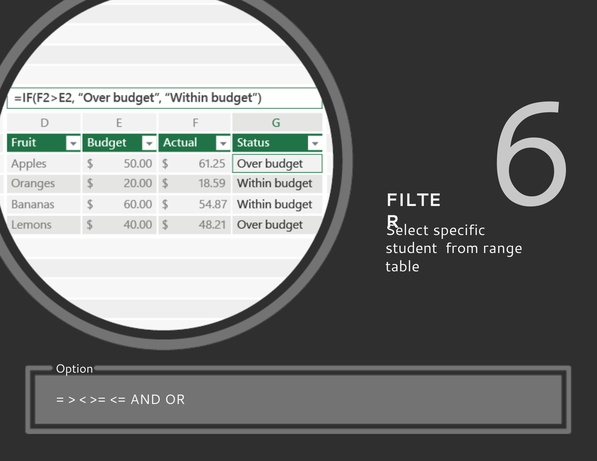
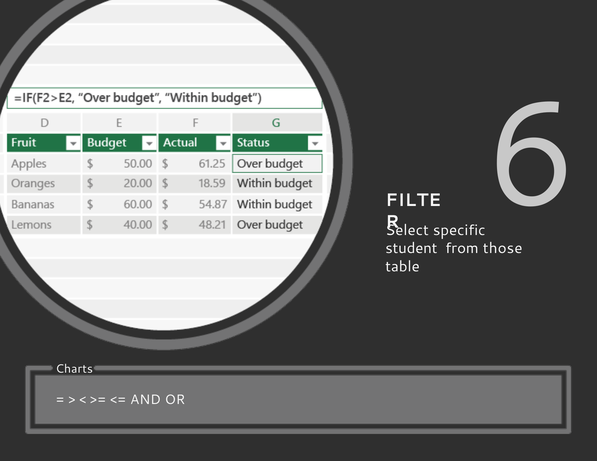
range: range -> those
Option: Option -> Charts
